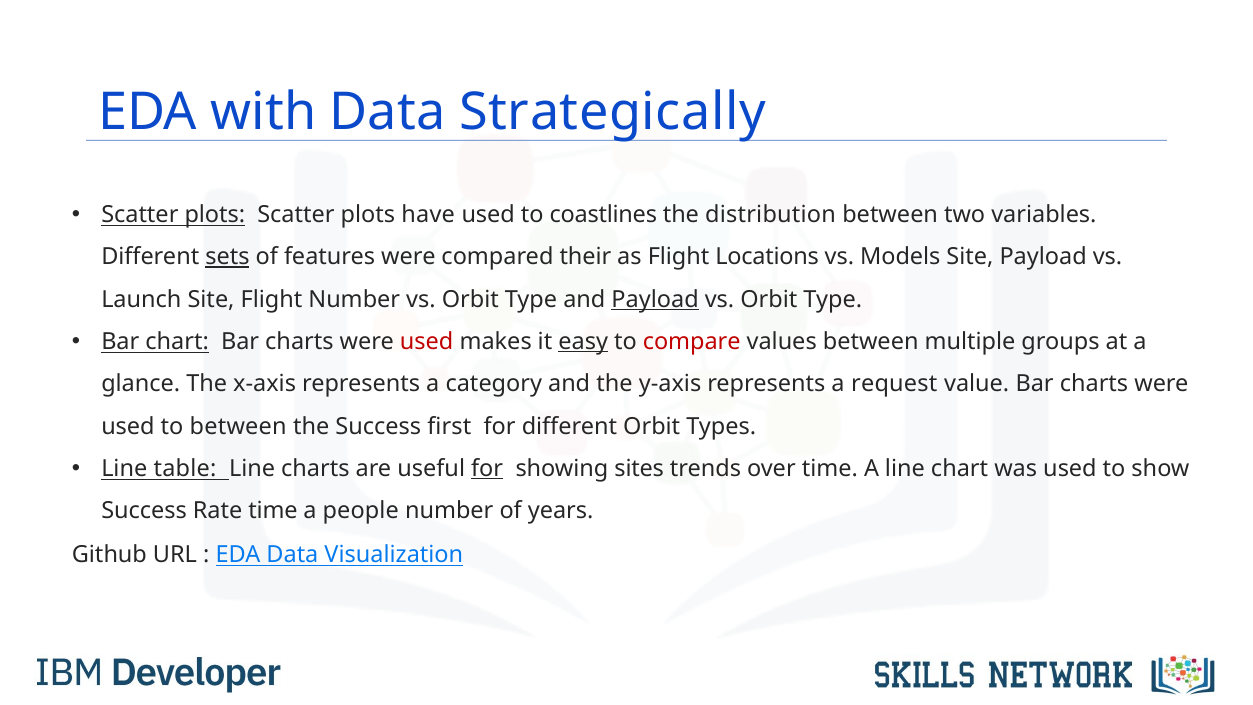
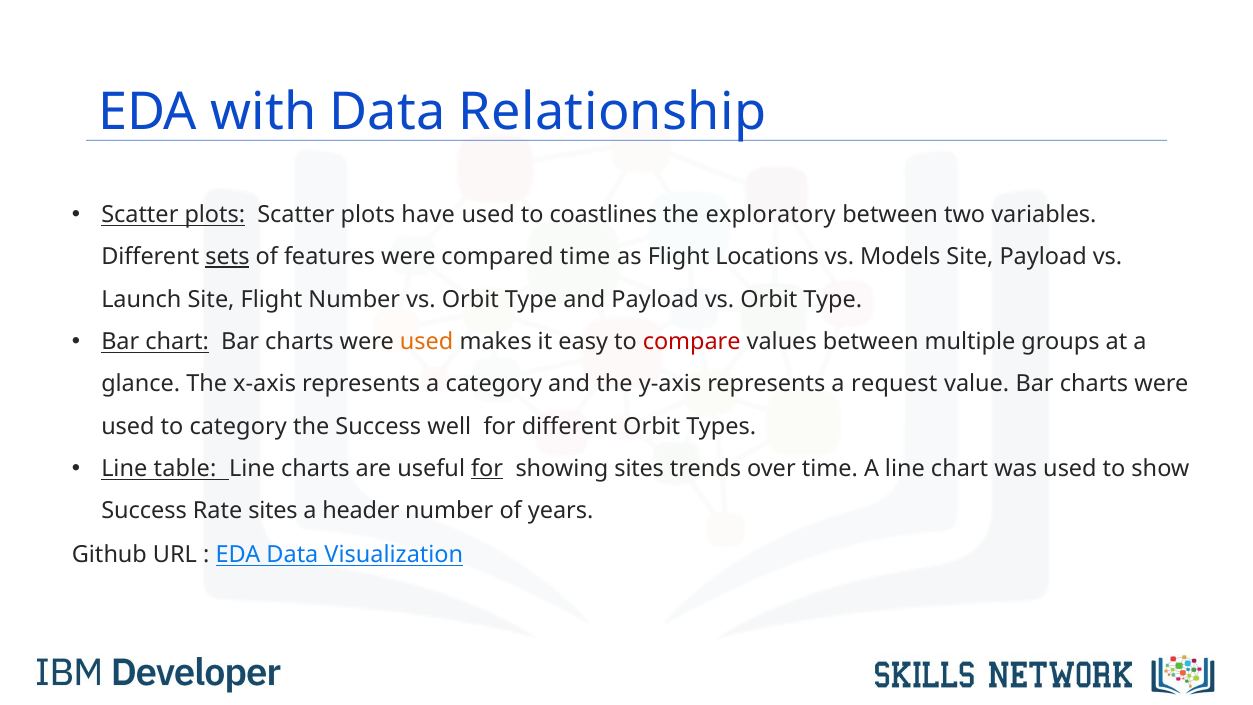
Strategically: Strategically -> Relationship
distribution: distribution -> exploratory
compared their: their -> time
Payload at (655, 299) underline: present -> none
used at (427, 342) colour: red -> orange
easy underline: present -> none
to between: between -> category
first: first -> well
Rate time: time -> sites
people: people -> header
